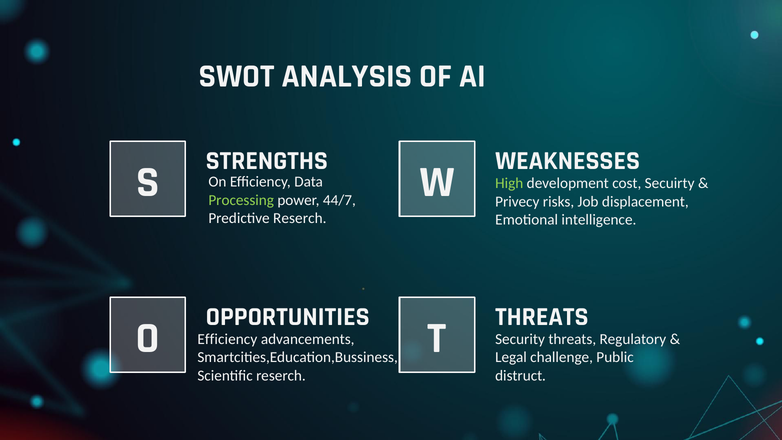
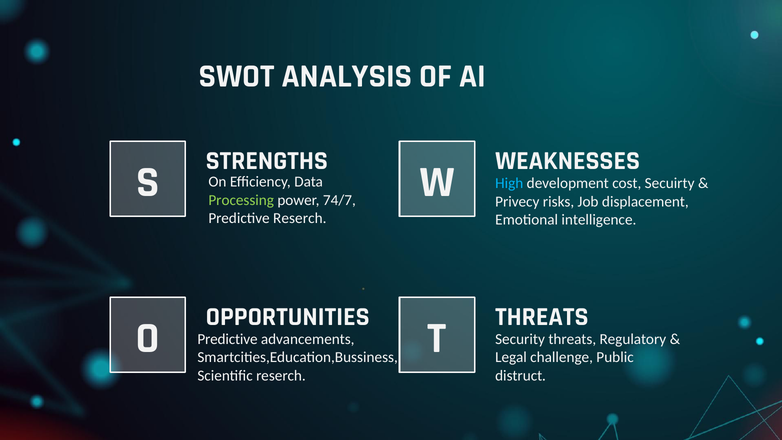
High colour: light green -> light blue
44/7: 44/7 -> 74/7
Efficiency at (227, 339): Efficiency -> Predictive
